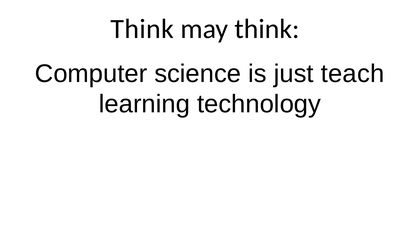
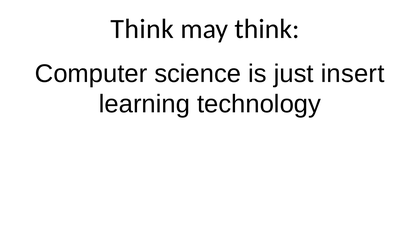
teach: teach -> insert
